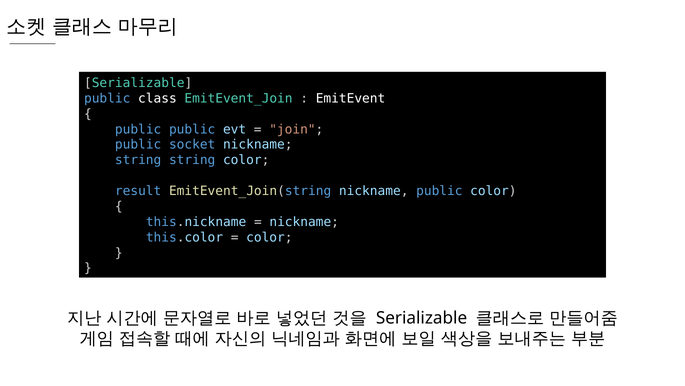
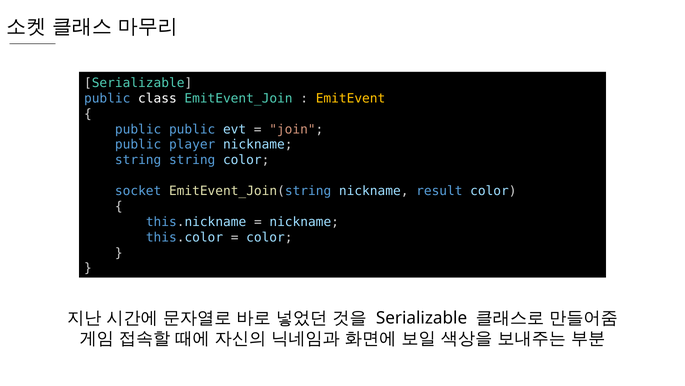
EmitEvent colour: white -> yellow
socket: socket -> player
result: result -> socket
nickname public: public -> result
